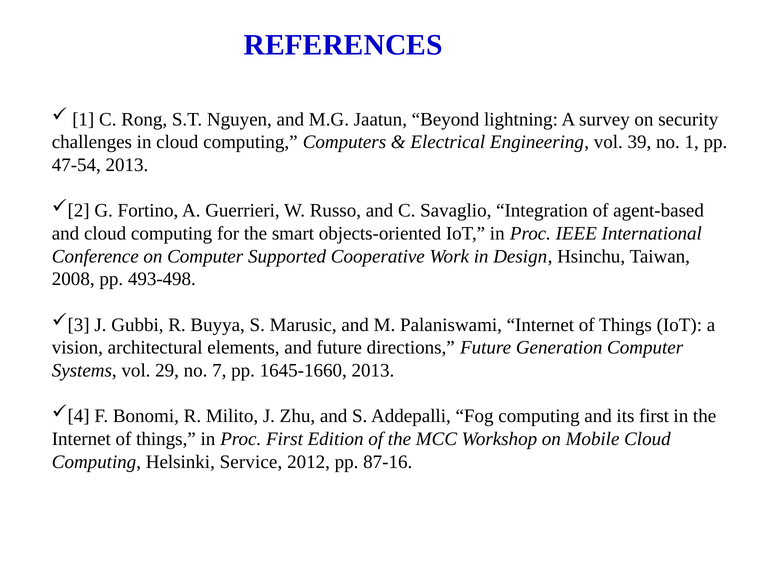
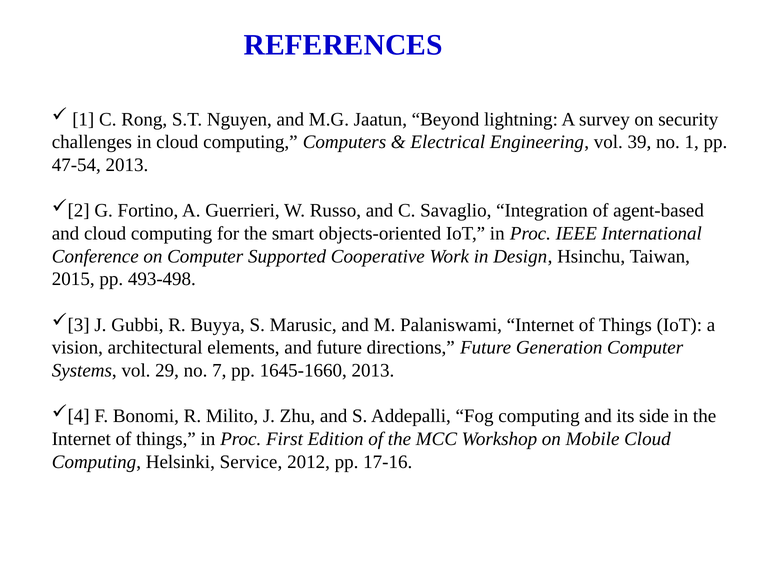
2008: 2008 -> 2015
its first: first -> side
87-16: 87-16 -> 17-16
